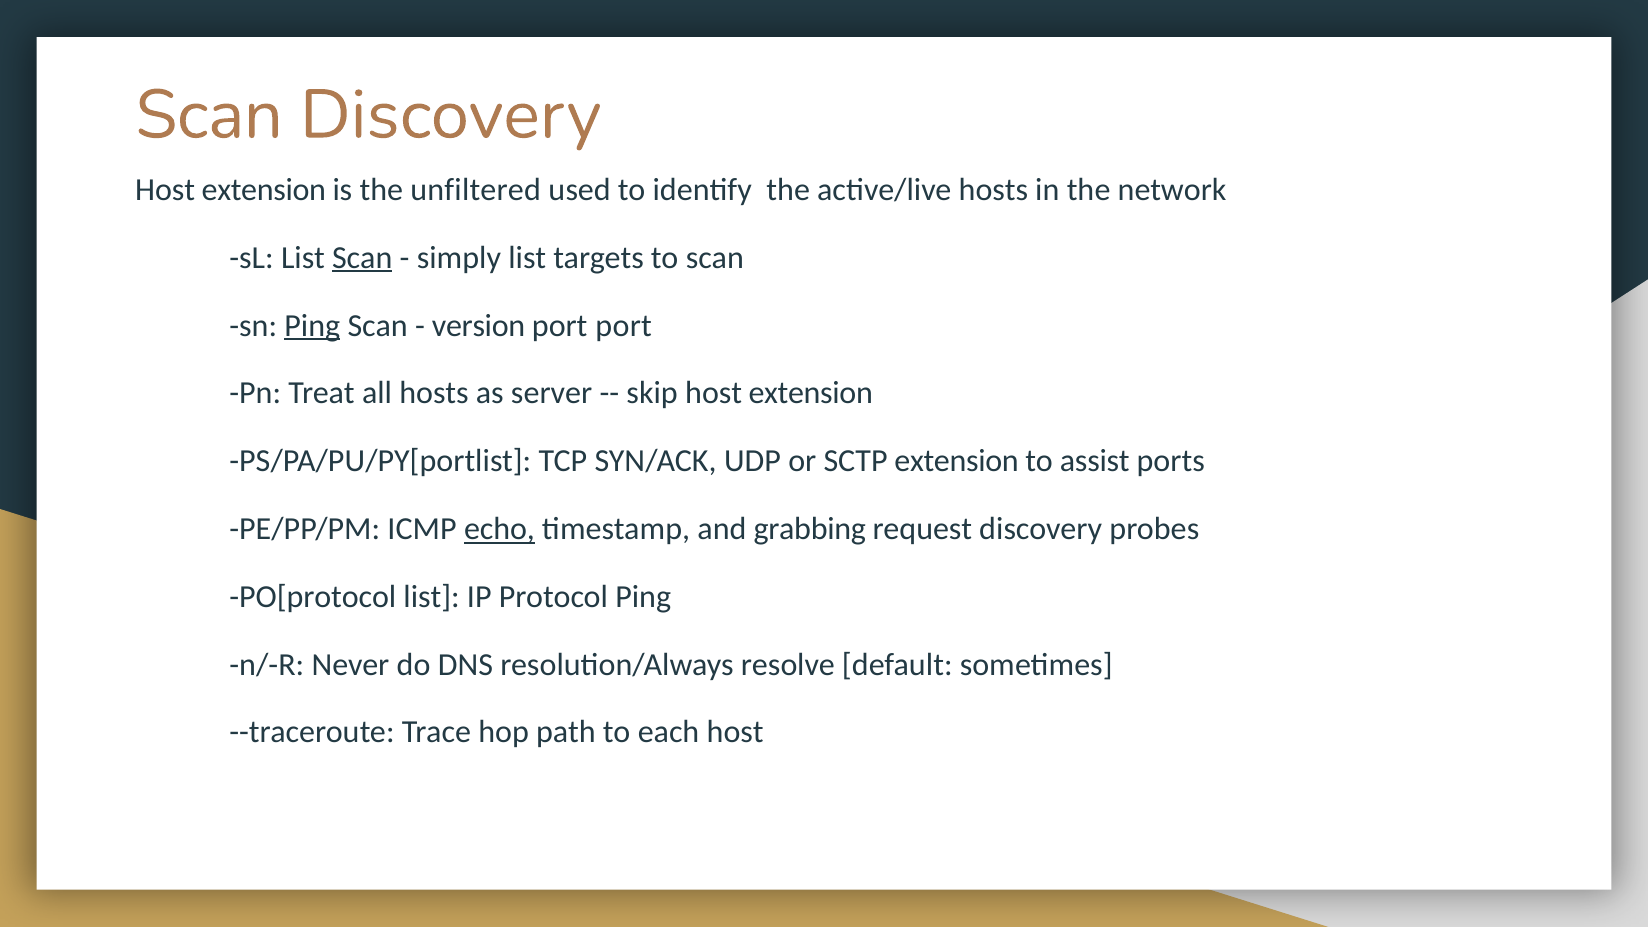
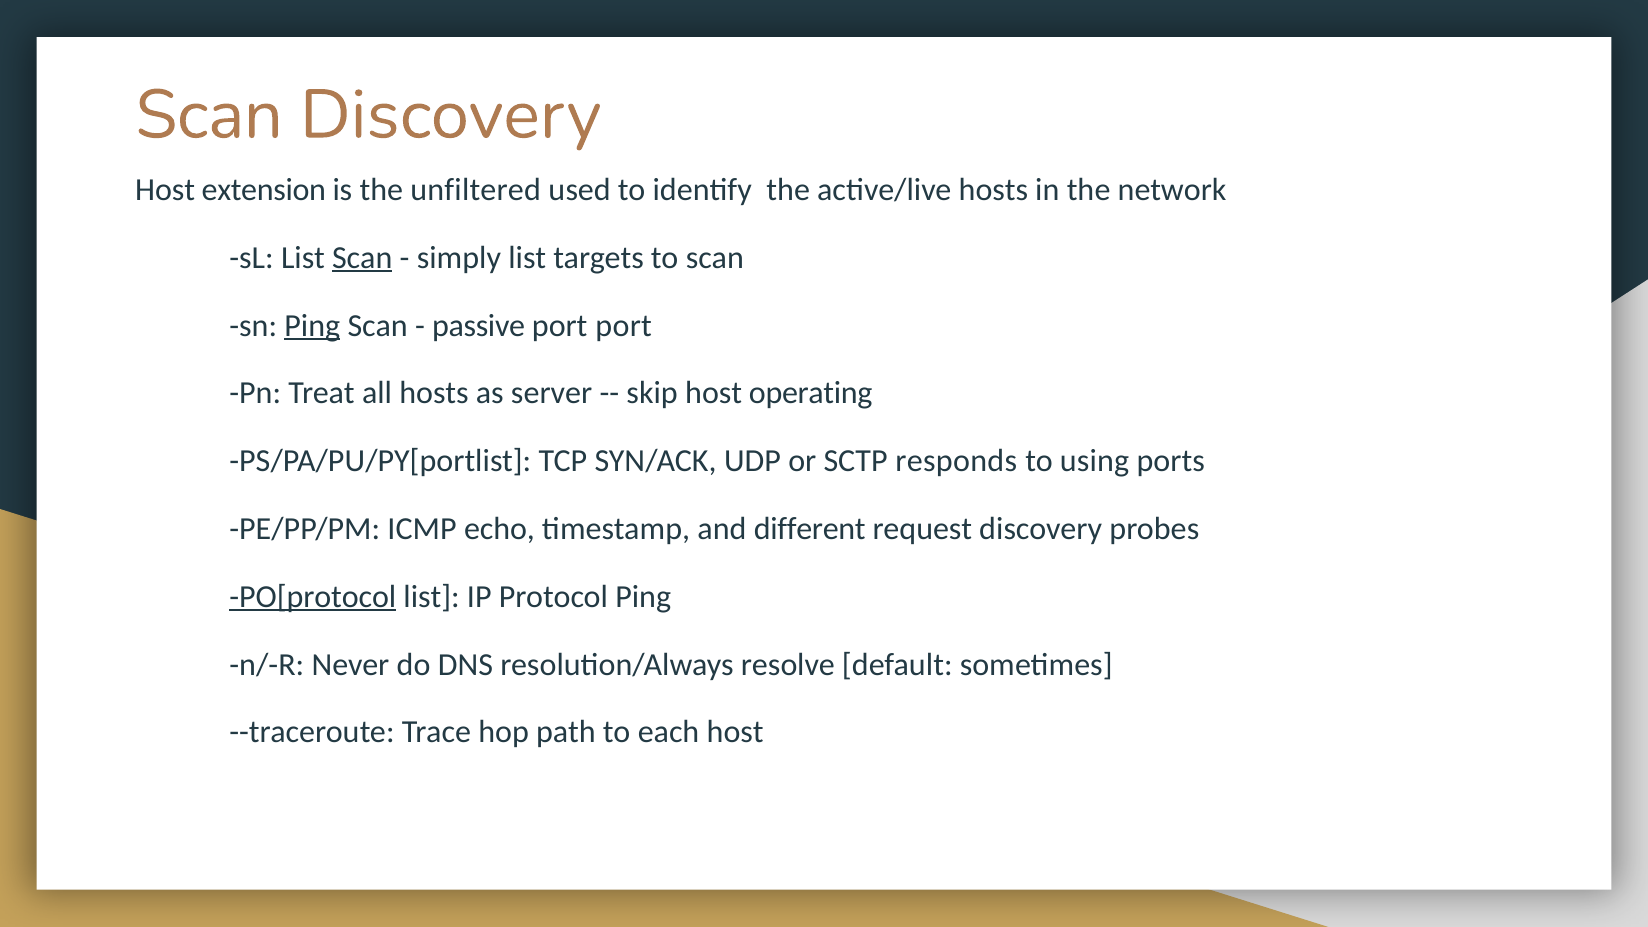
version: version -> passive
skip host extension: extension -> operating
SCTP extension: extension -> responds
assist: assist -> using
echo underline: present -> none
grabbing: grabbing -> different
PO[protocol underline: none -> present
